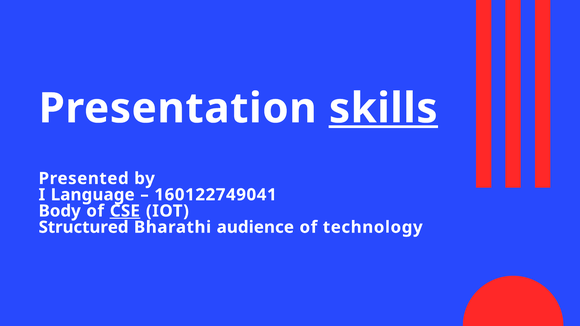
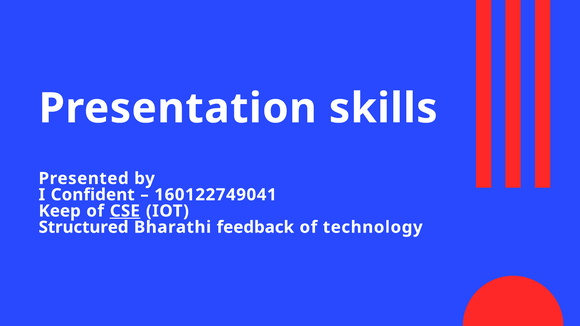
skills underline: present -> none
Language: Language -> Confident
Body: Body -> Keep
audience: audience -> feedback
